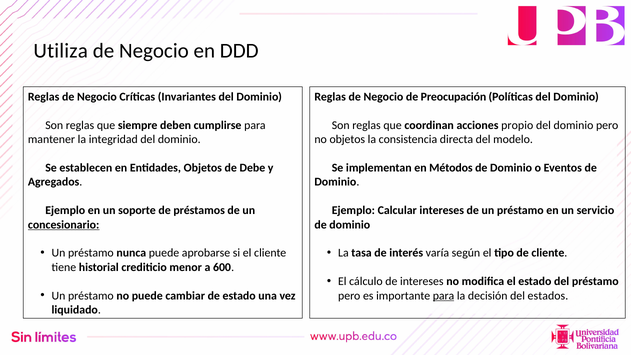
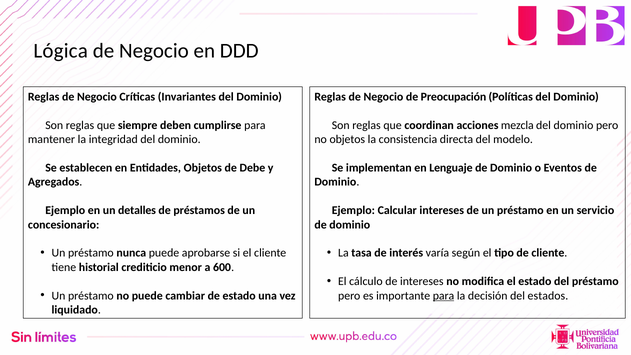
Utiliza: Utiliza -> Lógica
propio: propio -> mezcla
Métodos: Métodos -> Lenguaje
soporte: soporte -> detalles
concesionario underline: present -> none
